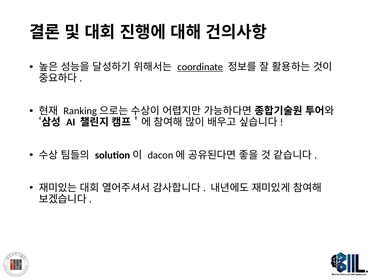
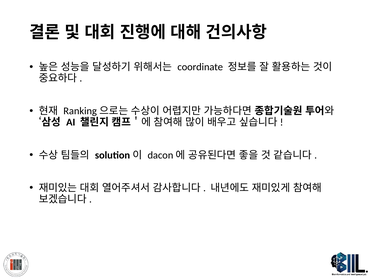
coordinate underline: present -> none
